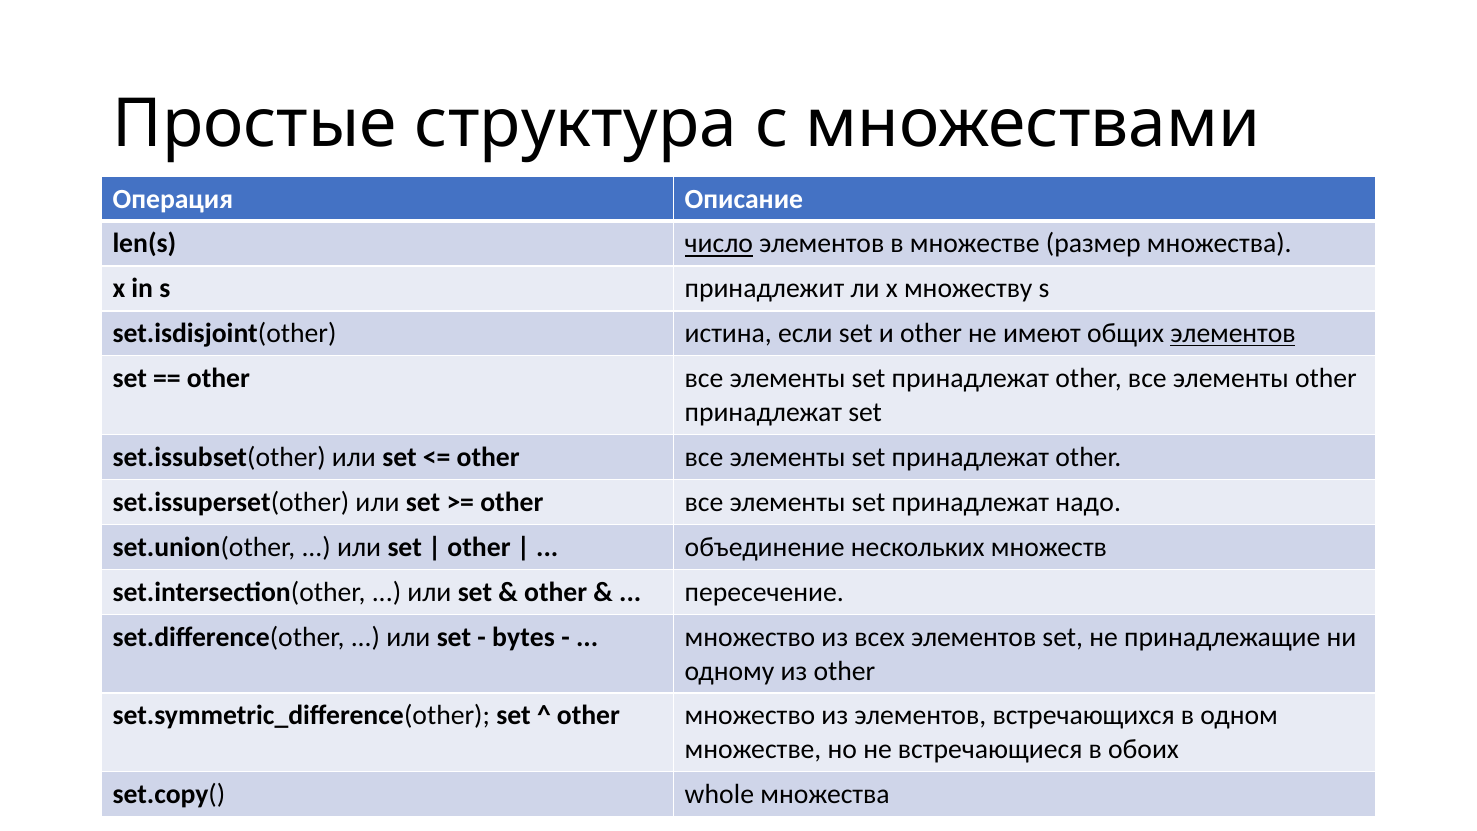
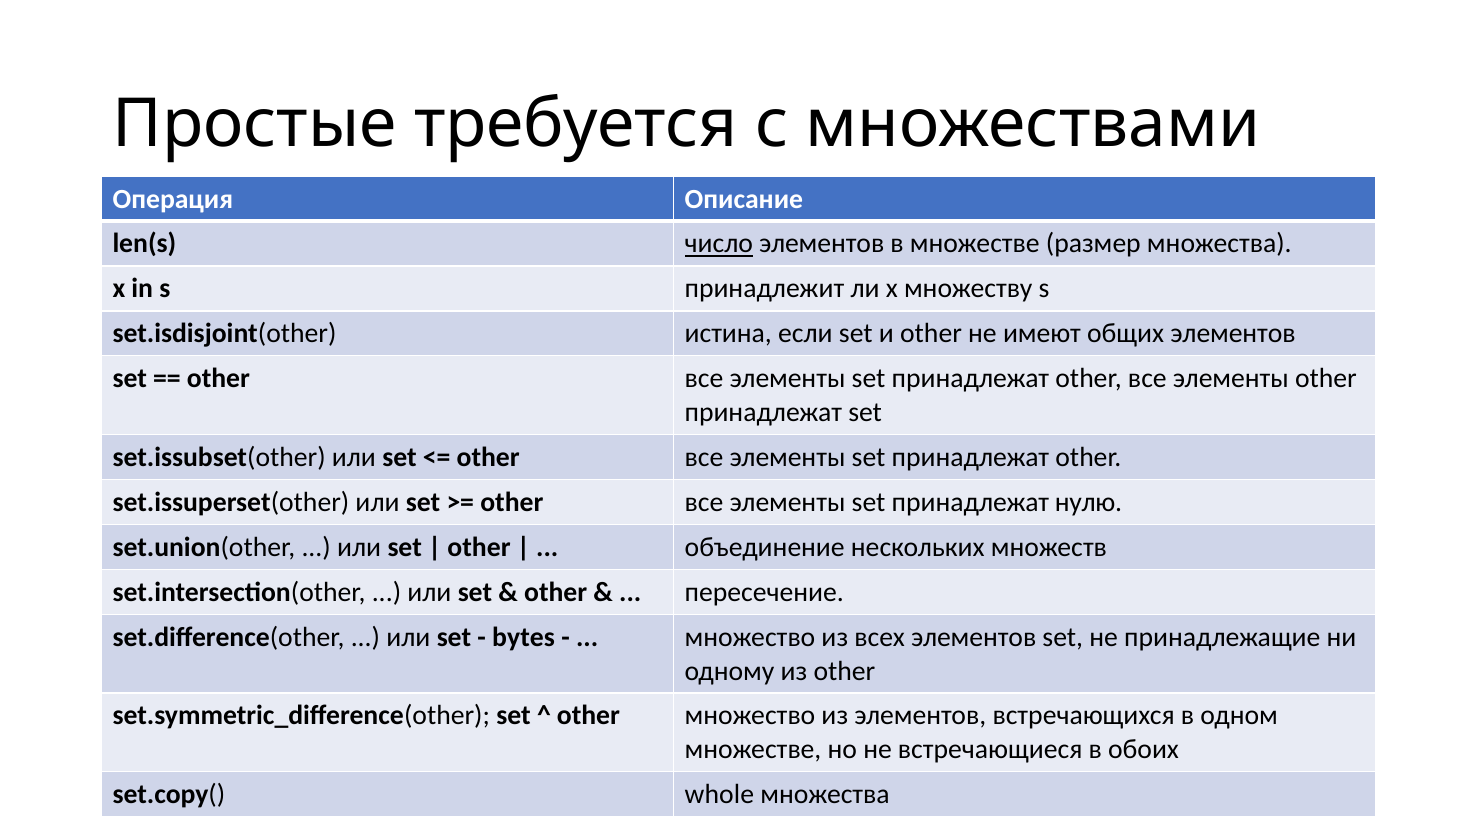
структура: структура -> требуется
элементов at (1233, 334) underline: present -> none
надо: надо -> нулю
